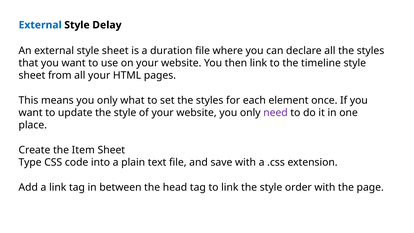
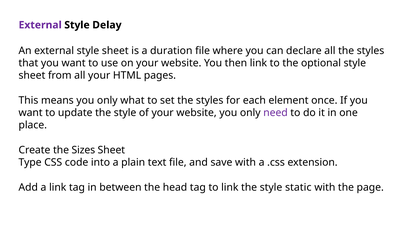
External at (40, 25) colour: blue -> purple
timeline: timeline -> optional
Item: Item -> Sizes
order: order -> static
